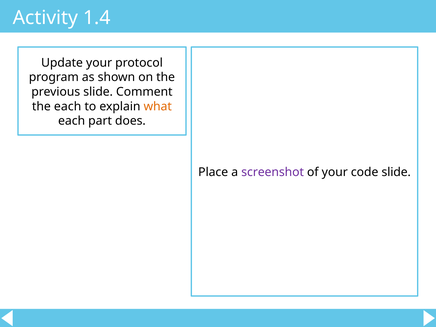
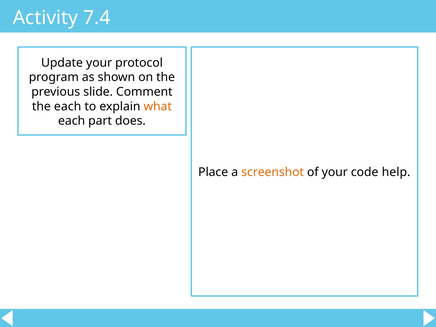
1.4: 1.4 -> 7.4
screenshot colour: purple -> orange
code slide: slide -> help
